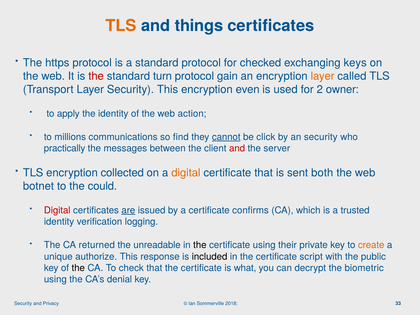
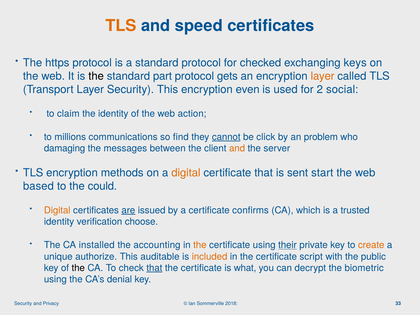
things: things -> speed
the at (96, 76) colour: red -> black
turn: turn -> part
gain: gain -> gets
owner: owner -> social
apply: apply -> claim
an security: security -> problem
practically: practically -> damaging
and at (237, 148) colour: red -> orange
collected: collected -> methods
both: both -> start
botnet: botnet -> based
Digital at (57, 210) colour: red -> orange
logging: logging -> choose
returned: returned -> installed
unreadable: unreadable -> accounting
the at (200, 245) colour: black -> orange
their underline: none -> present
response: response -> auditable
included colour: black -> orange
that at (154, 268) underline: none -> present
